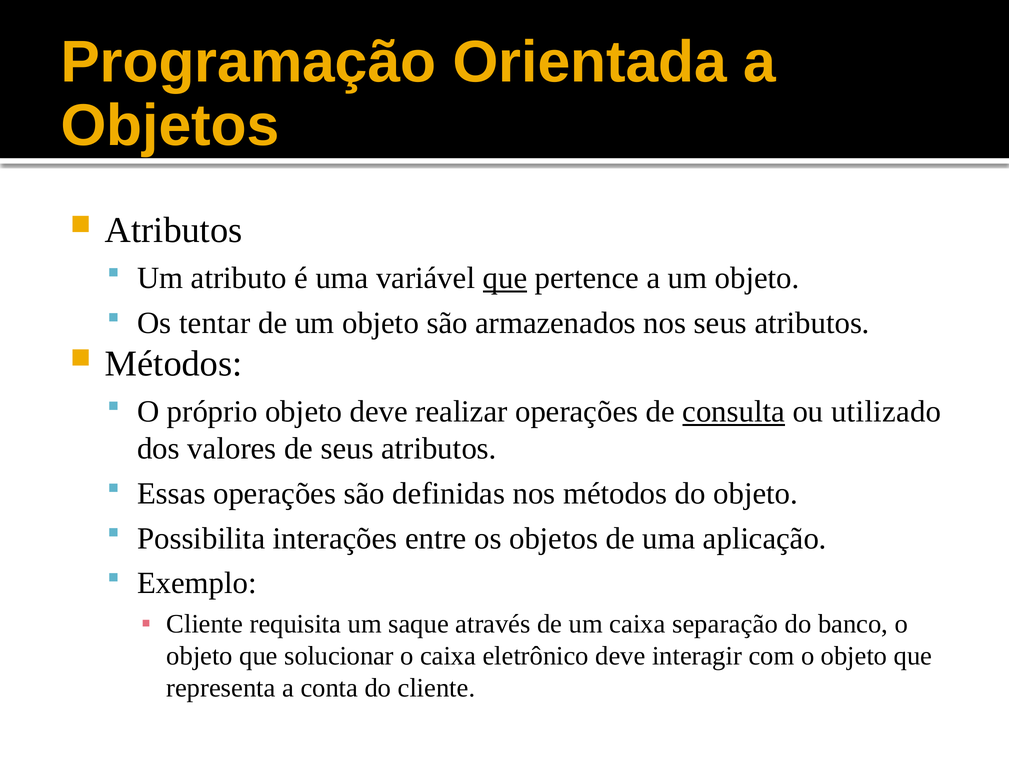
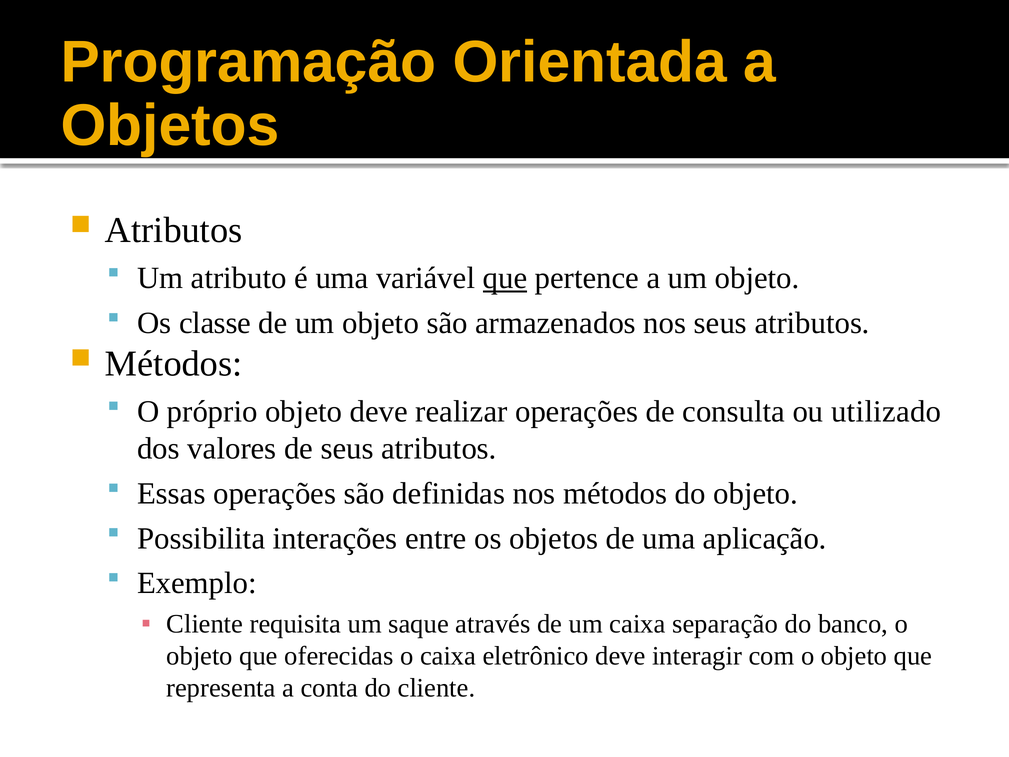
tentar: tentar -> classe
consulta underline: present -> none
solucionar: solucionar -> oferecidas
